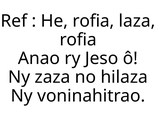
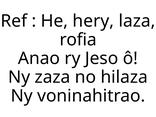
He rofia: rofia -> hery
